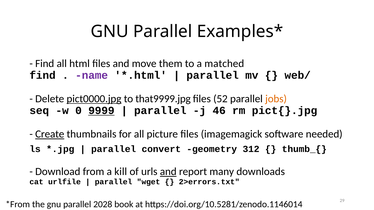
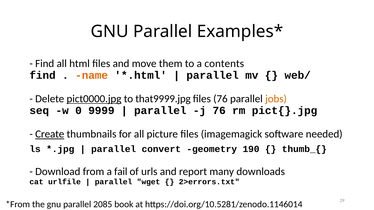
matched: matched -> contents
name colour: purple -> orange
files 52: 52 -> 76
9999 underline: present -> none
j 46: 46 -> 76
312: 312 -> 190
kill: kill -> fail
and at (168, 172) underline: present -> none
2028: 2028 -> 2085
